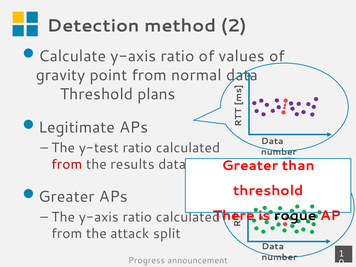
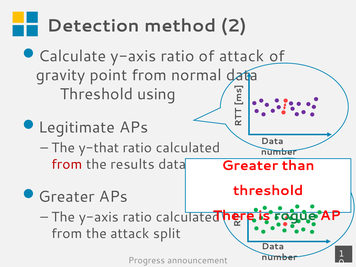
of values: values -> attack
plans: plans -> using
y-test: y-test -> y-that
rogue colour: black -> green
